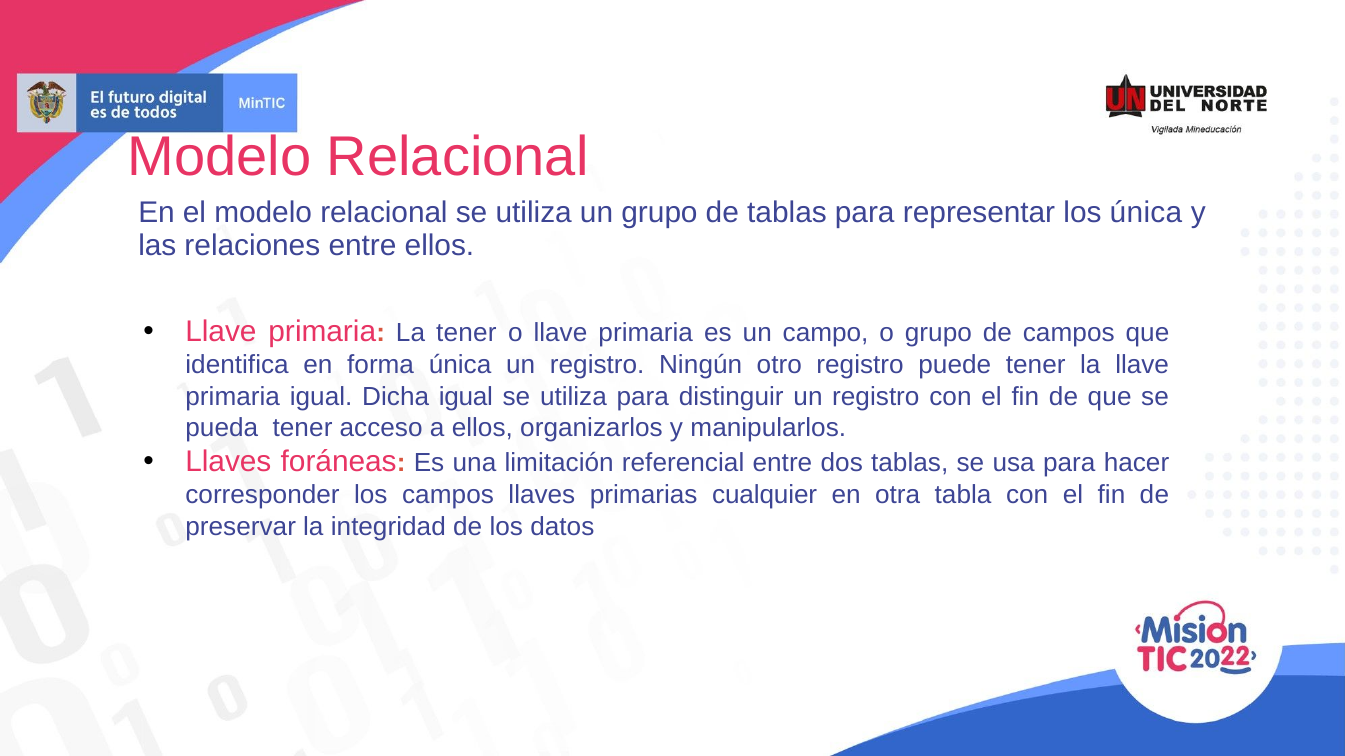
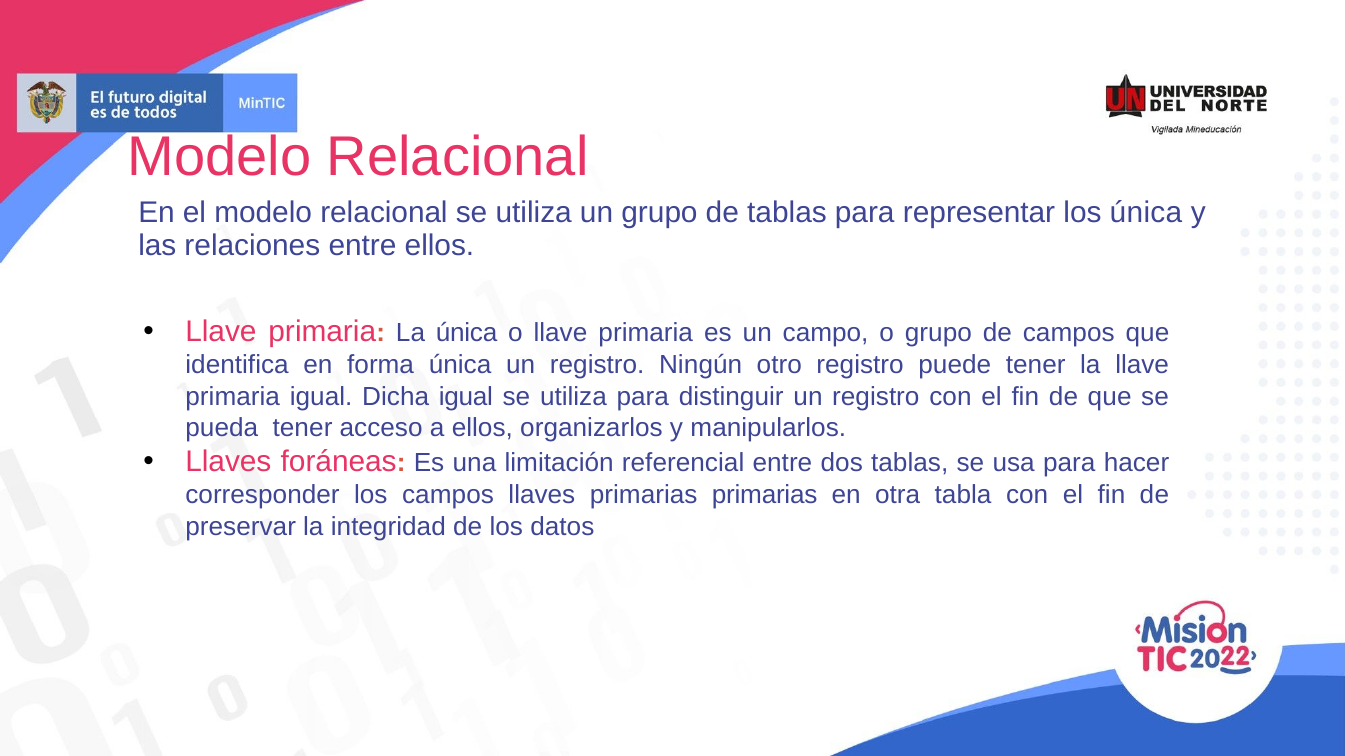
La tener: tener -> única
primarias cualquier: cualquier -> primarias
